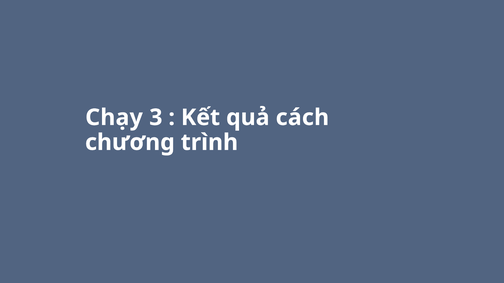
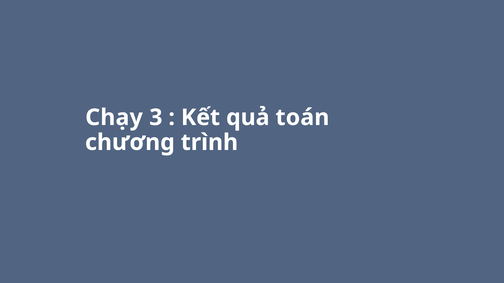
cách: cách -> toán
